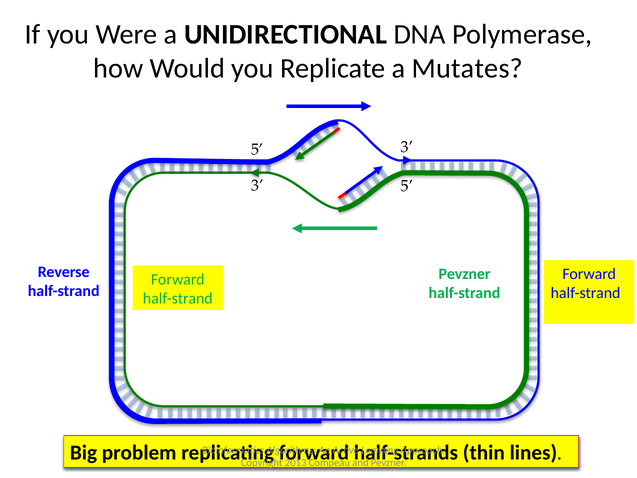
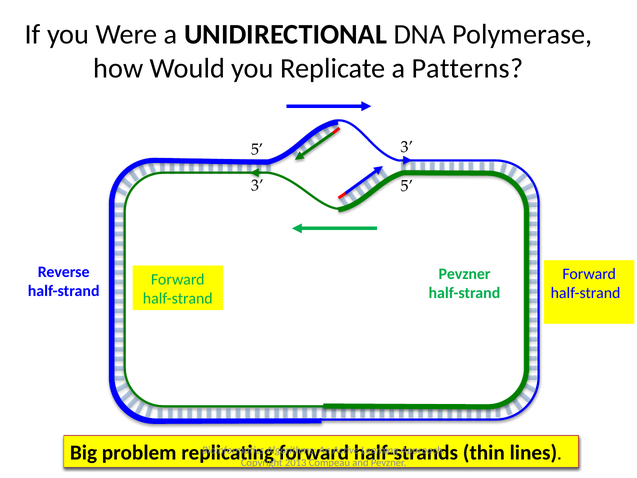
Mutates: Mutates -> Patterns
